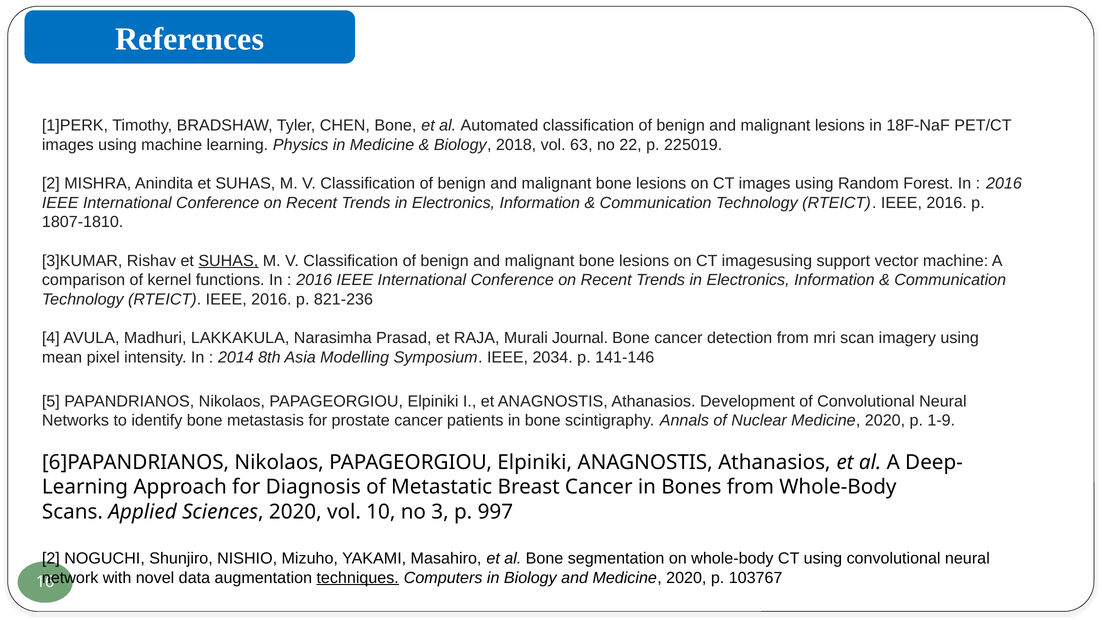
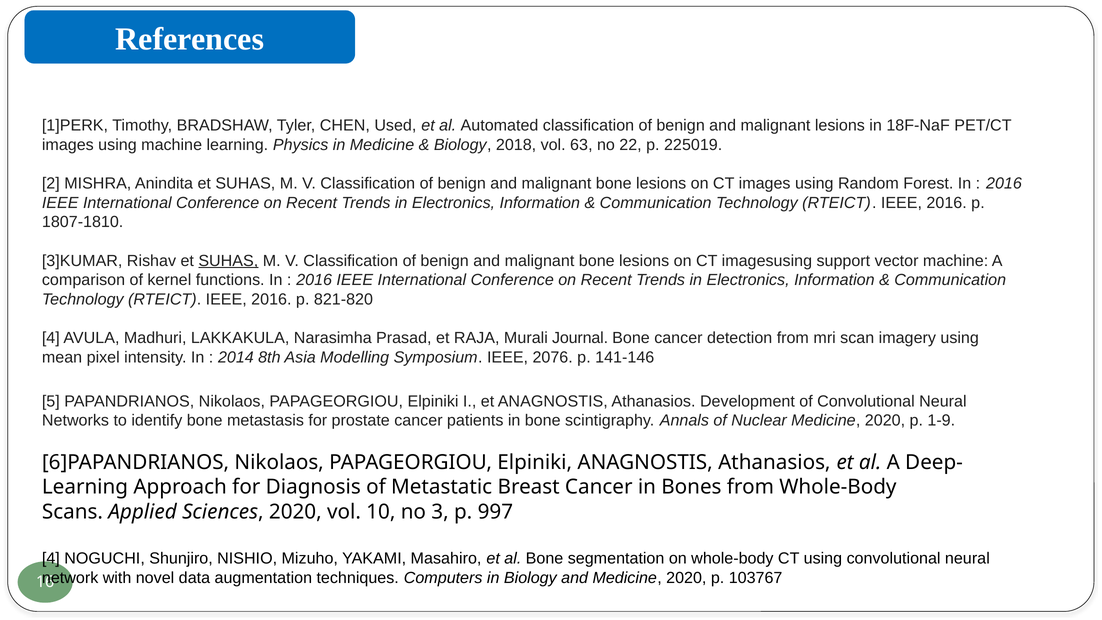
CHEN Bone: Bone -> Used
821-236: 821-236 -> 821-820
2034: 2034 -> 2076
2 at (51, 558): 2 -> 4
techniques underline: present -> none
